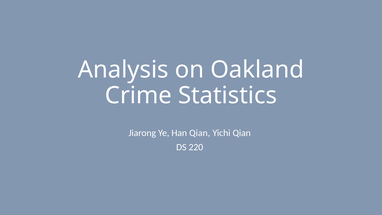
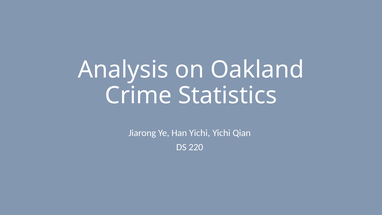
Han Qian: Qian -> Yichi
